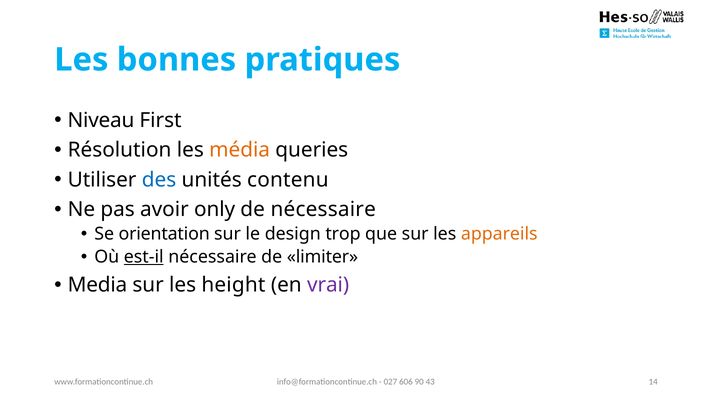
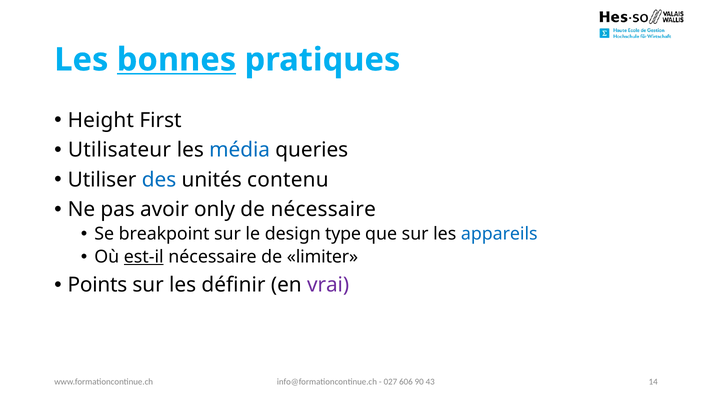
bonnes underline: none -> present
Niveau: Niveau -> Height
Résolution: Résolution -> Utilisateur
média colour: orange -> blue
orientation: orientation -> breakpoint
trop: trop -> type
appareils colour: orange -> blue
Media: Media -> Points
height: height -> définir
